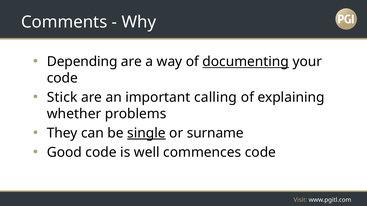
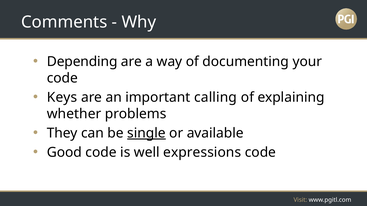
documenting underline: present -> none
Stick: Stick -> Keys
surname: surname -> available
commences: commences -> expressions
